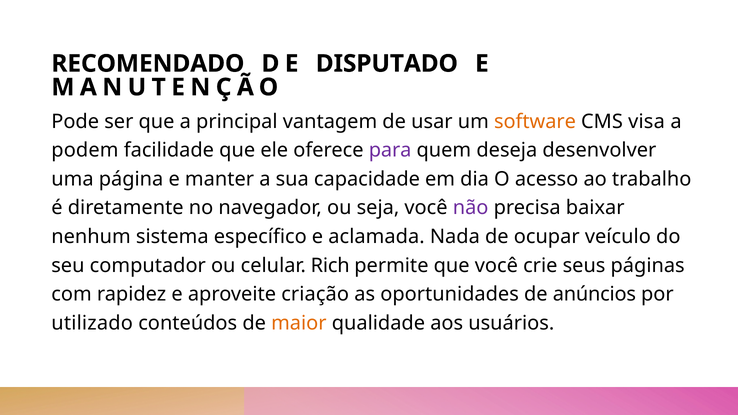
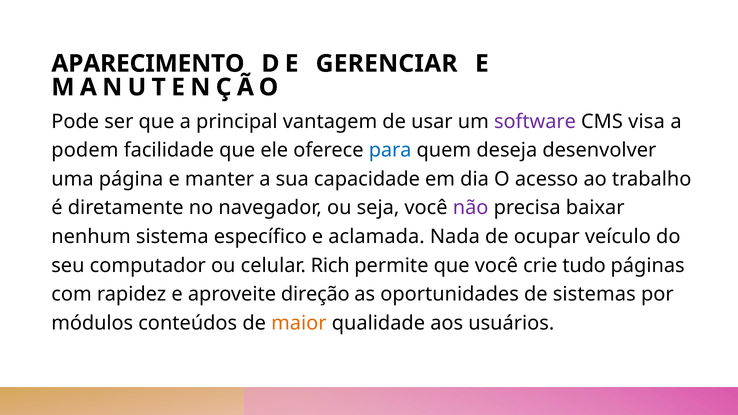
RECOMENDADO: RECOMENDADO -> APARECIMENTO
DISPUTADO: DISPUTADO -> GERENCIAR
software colour: orange -> purple
para colour: purple -> blue
seus: seus -> tudo
criação: criação -> direção
anúncios: anúncios -> sistemas
utilizado: utilizado -> módulos
